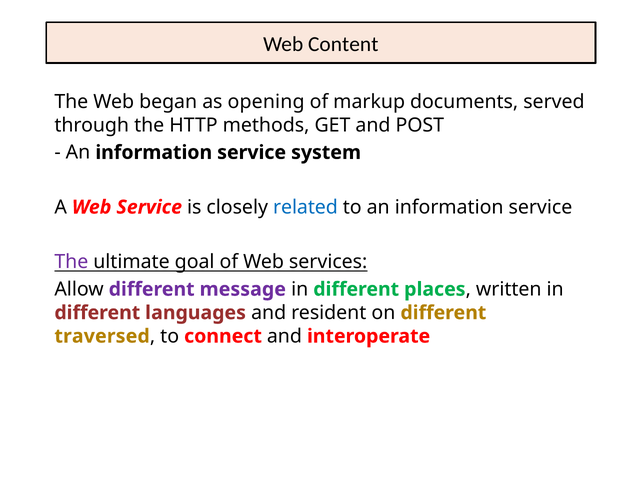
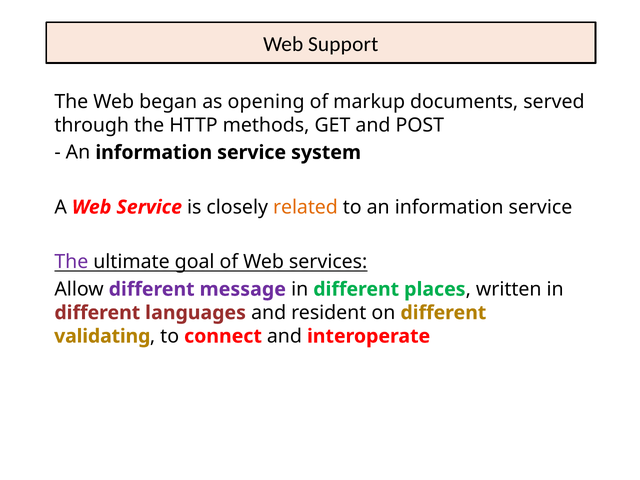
Content: Content -> Support
related colour: blue -> orange
traversed: traversed -> validating
